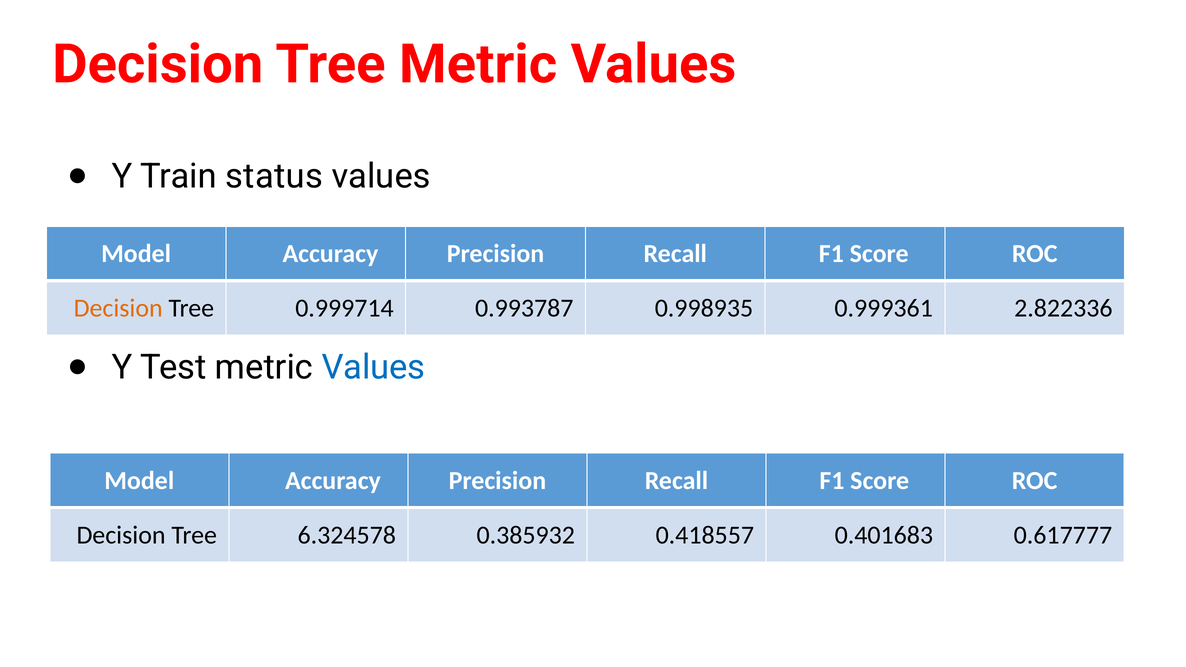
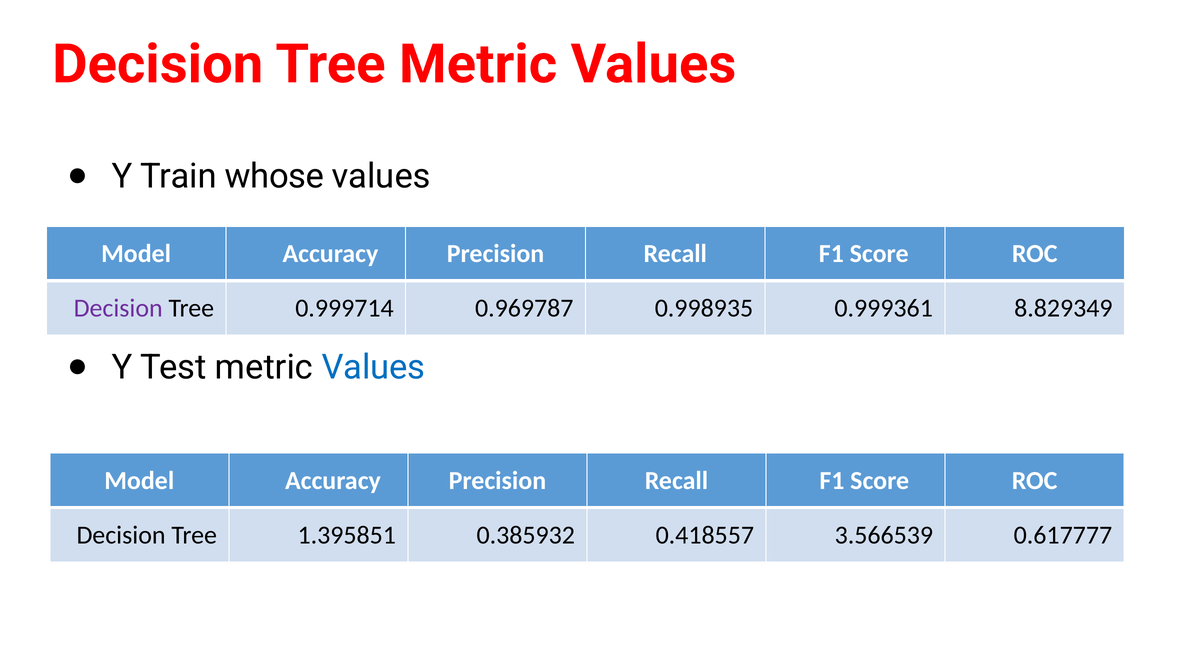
status: status -> whose
Decision at (118, 308) colour: orange -> purple
0.993787: 0.993787 -> 0.969787
2.822336: 2.822336 -> 8.829349
6.324578: 6.324578 -> 1.395851
0.401683: 0.401683 -> 3.566539
